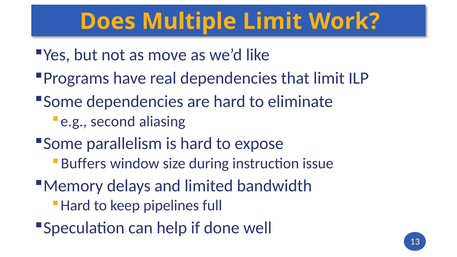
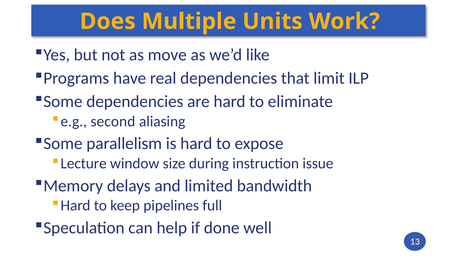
Multiple Limit: Limit -> Units
Buffers: Buffers -> Lecture
